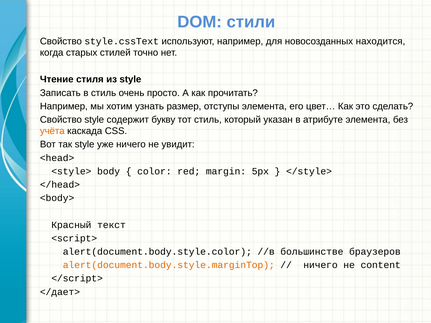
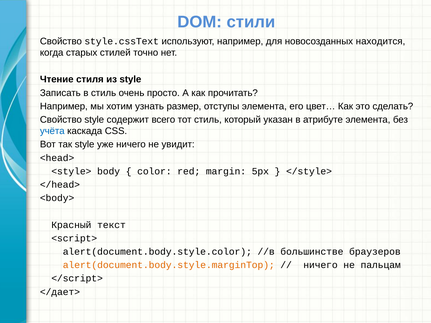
букву: букву -> всего
учёта colour: orange -> blue
content: content -> пальцам
